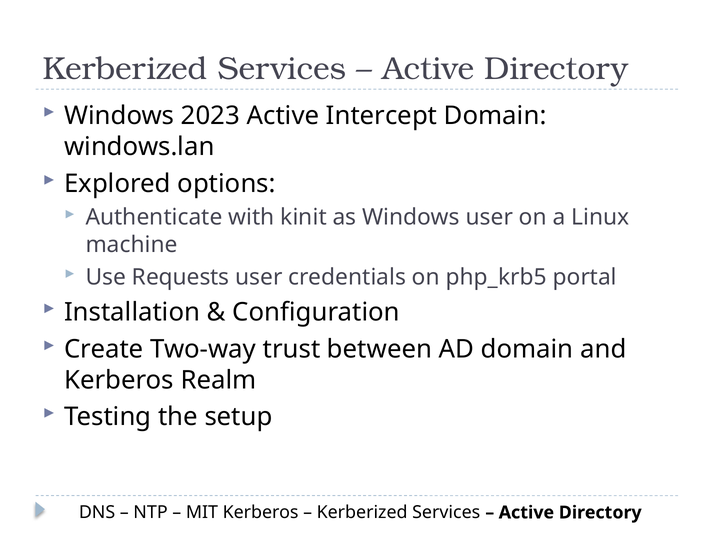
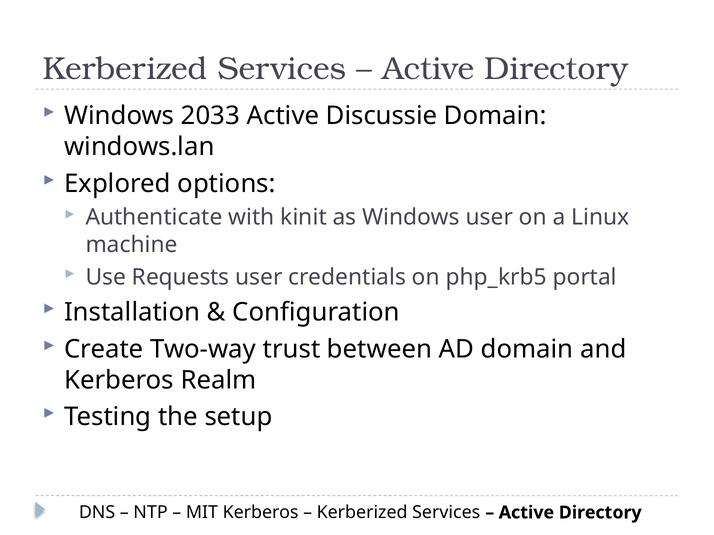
2023: 2023 -> 2033
Intercept: Intercept -> Discussie
